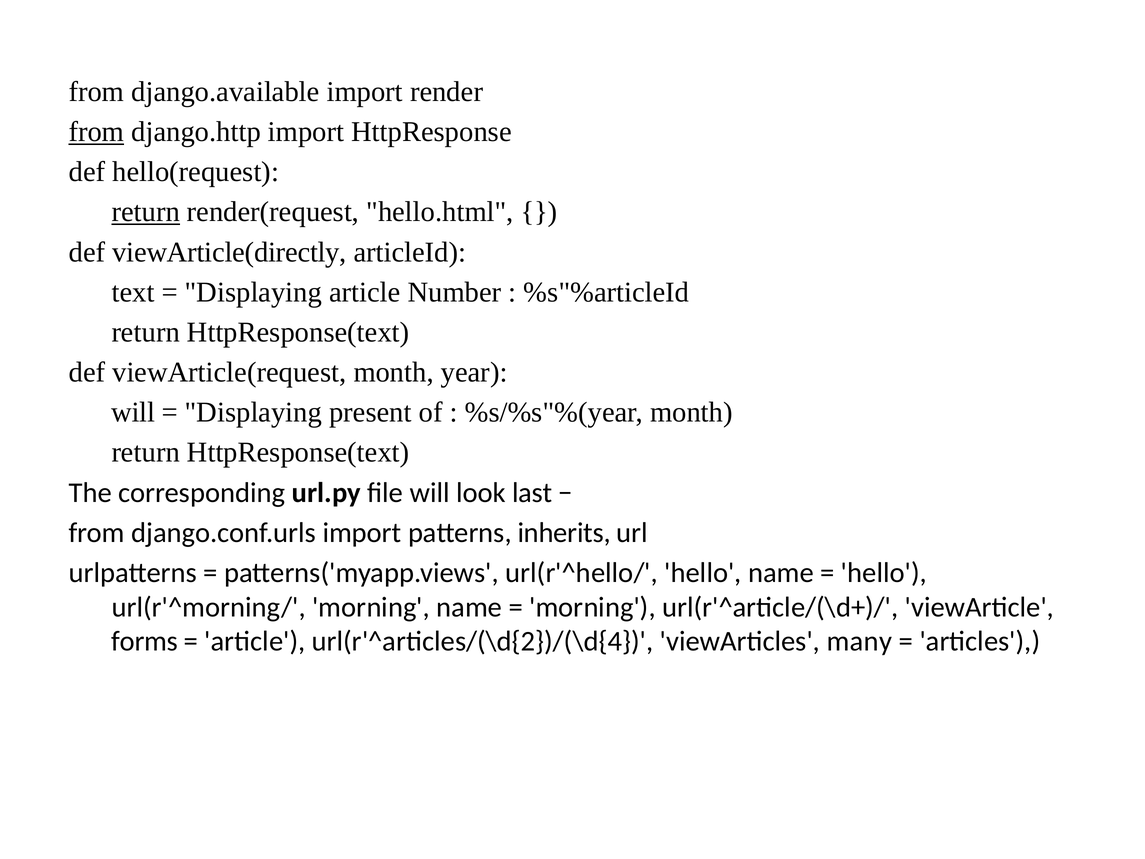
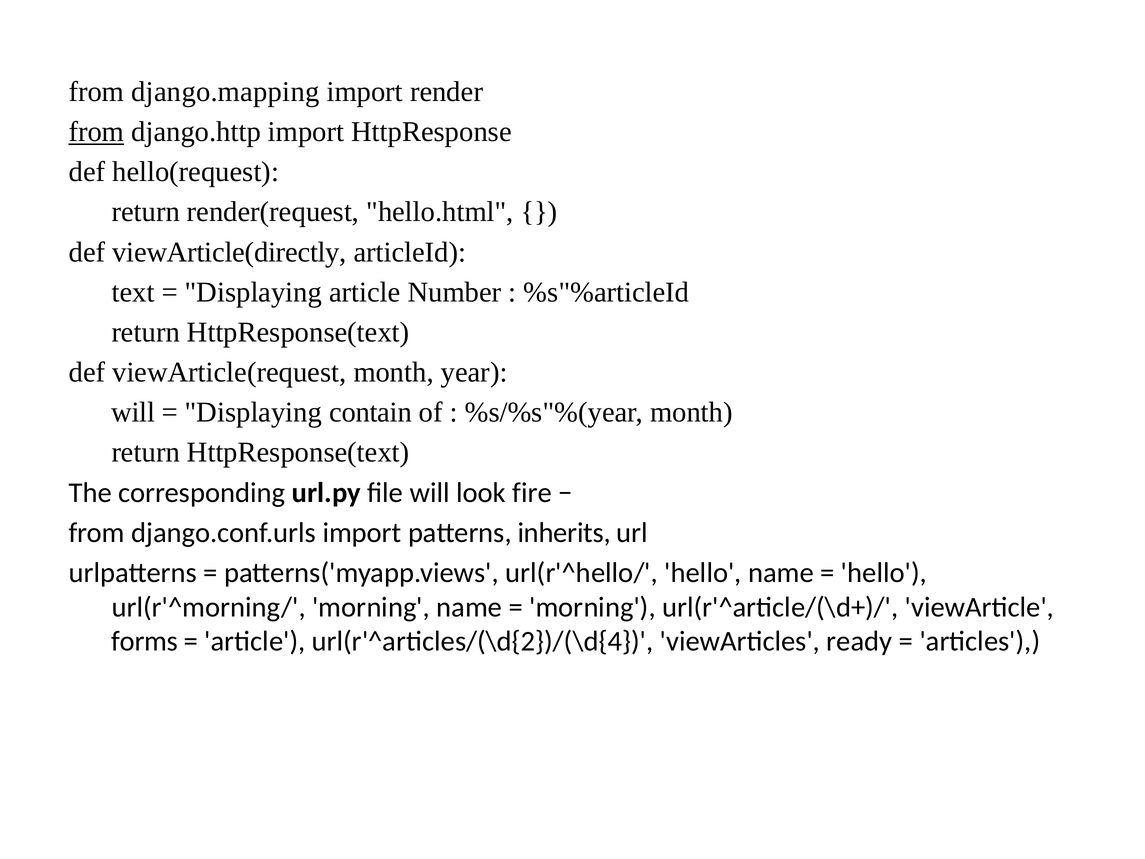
django.available: django.available -> django.mapping
return at (146, 212) underline: present -> none
present: present -> contain
last: last -> fire
many: many -> ready
